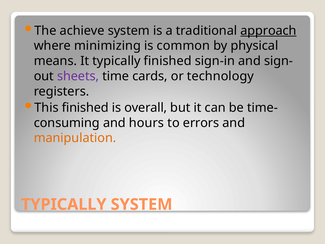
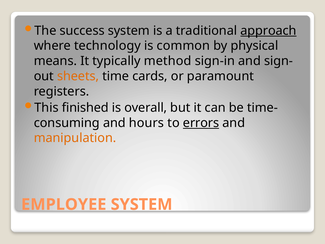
achieve: achieve -> success
minimizing: minimizing -> technology
typically finished: finished -> method
sheets colour: purple -> orange
technology: technology -> paramount
errors underline: none -> present
TYPICALLY at (64, 204): TYPICALLY -> EMPLOYEE
